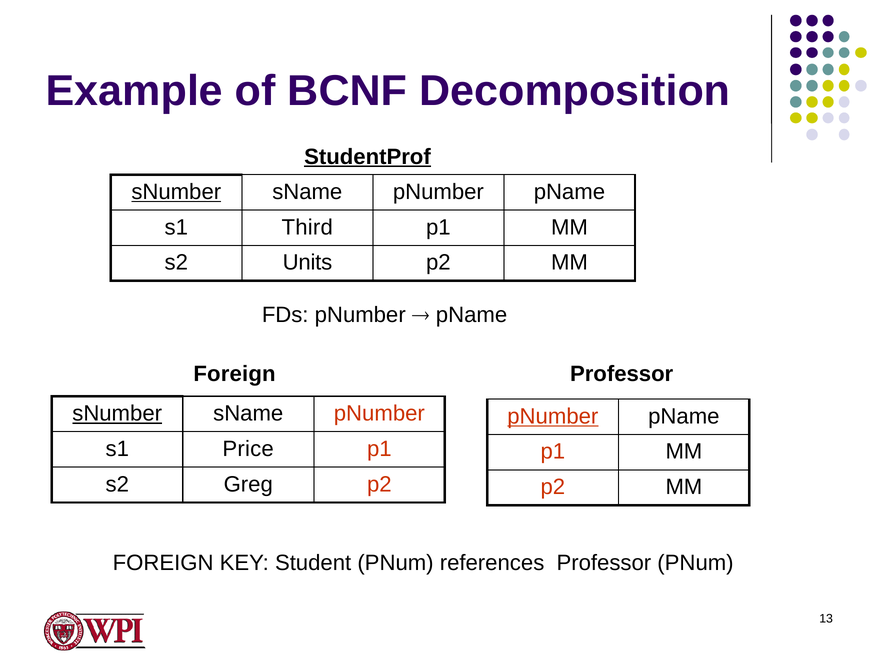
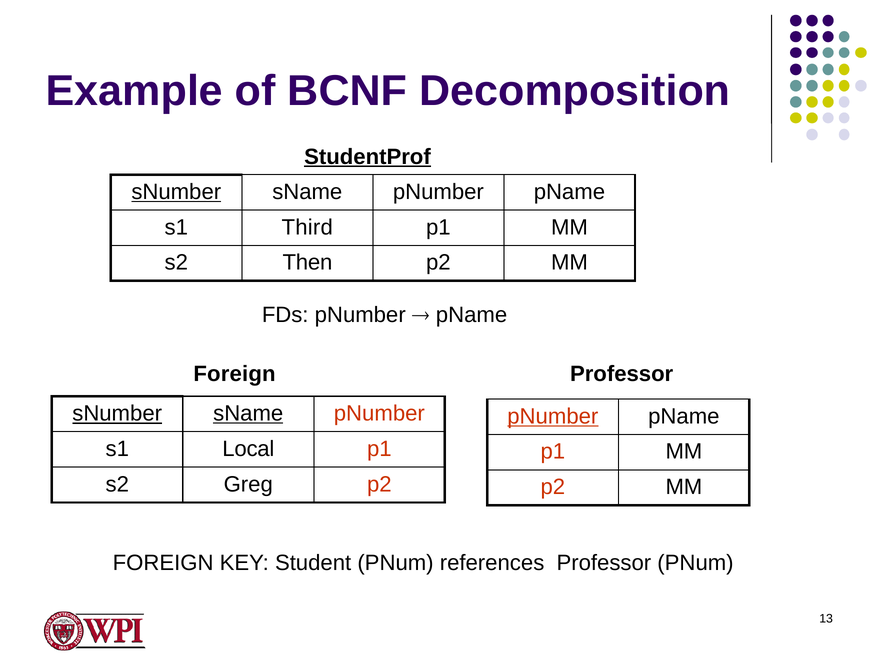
Units: Units -> Then
sName at (248, 413) underline: none -> present
Price: Price -> Local
